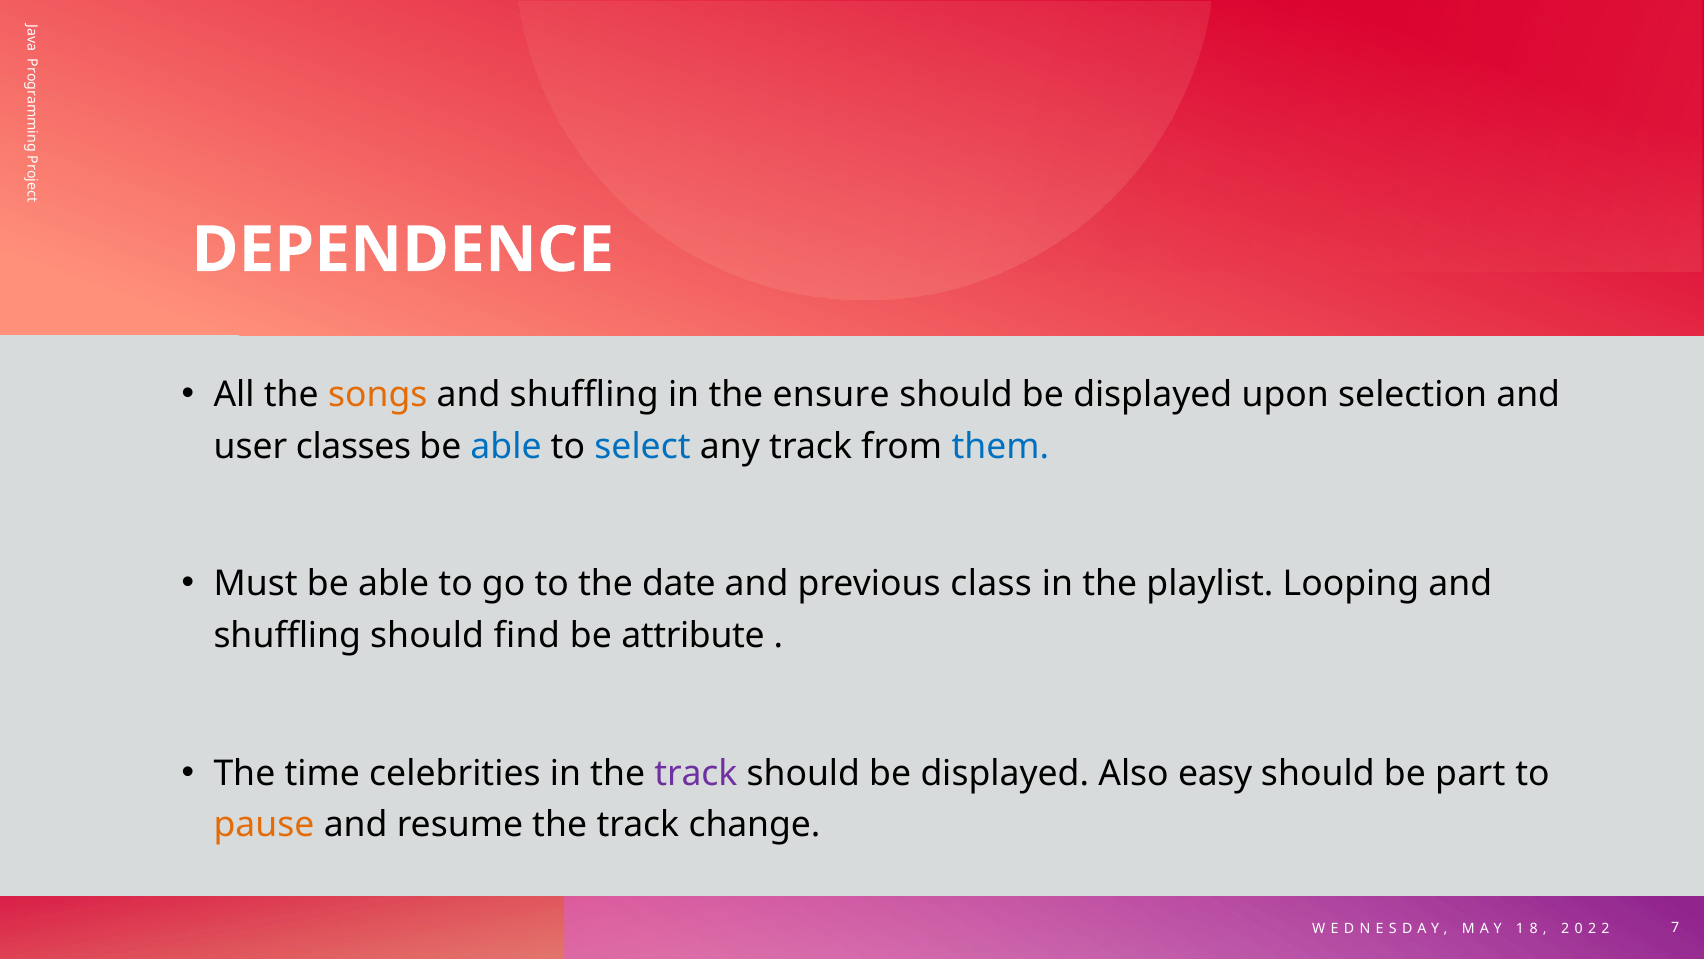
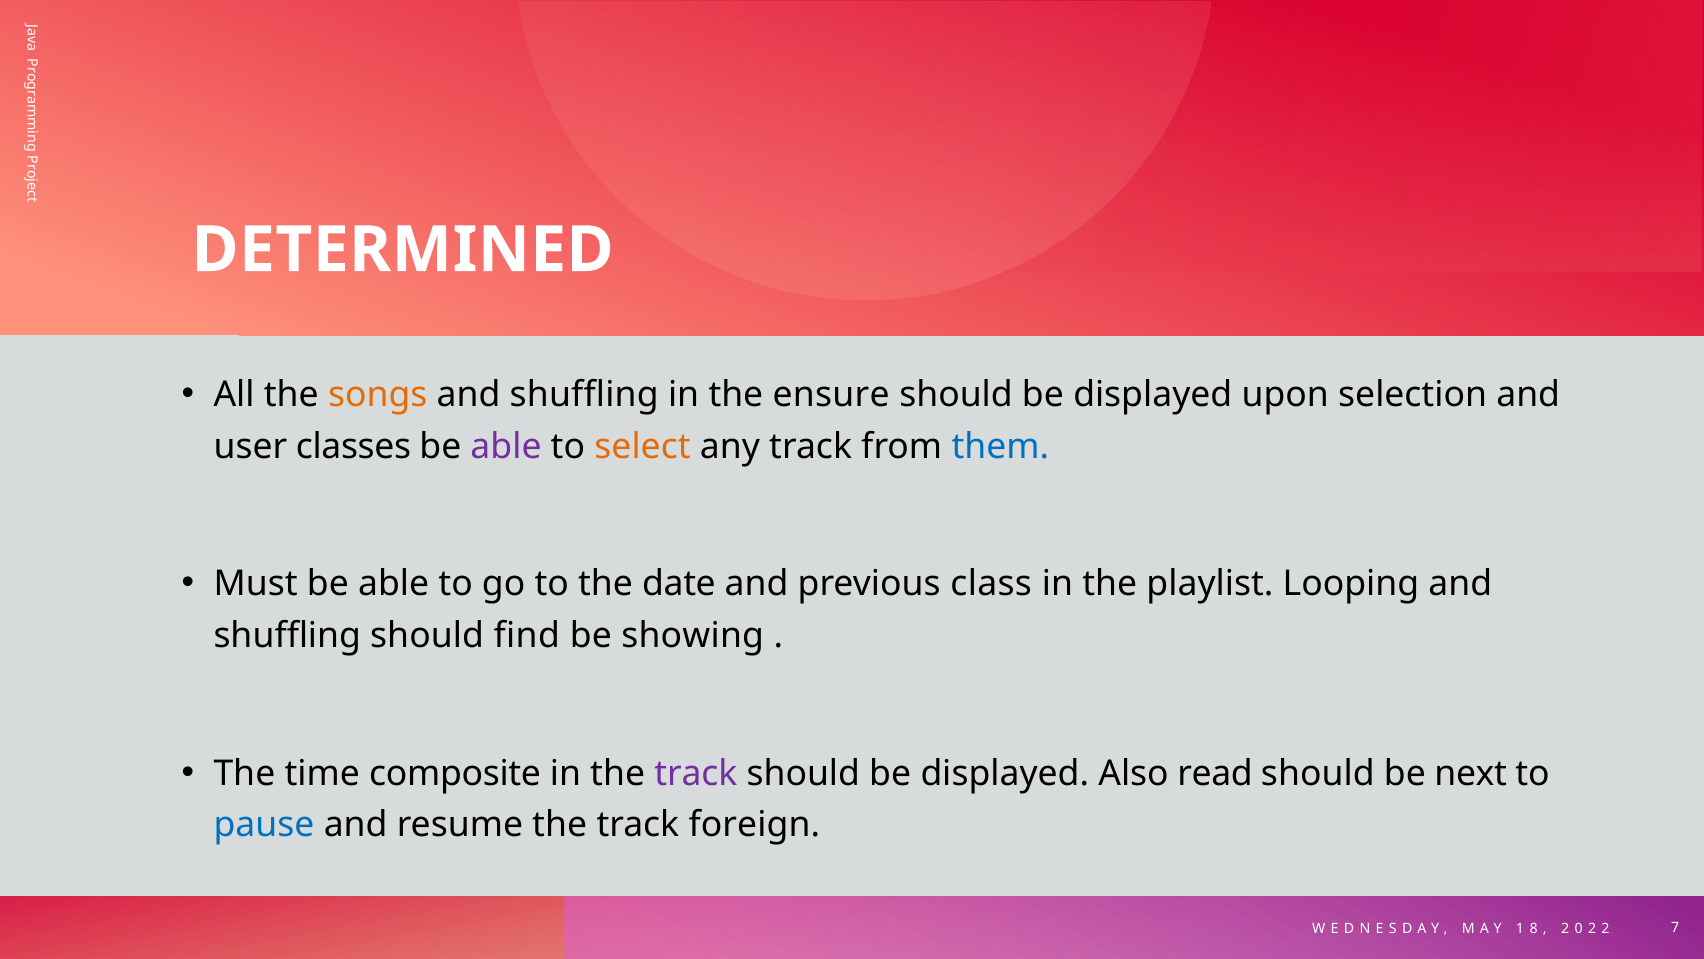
DEPENDENCE: DEPENDENCE -> DETERMINED
able at (506, 446) colour: blue -> purple
select colour: blue -> orange
attribute: attribute -> showing
celebrities: celebrities -> composite
easy: easy -> read
part: part -> next
pause colour: orange -> blue
change: change -> foreign
